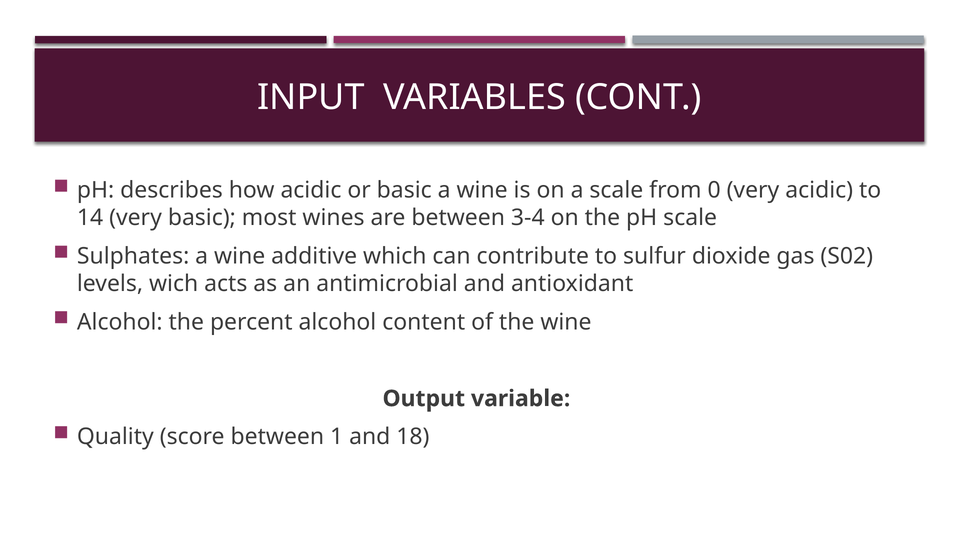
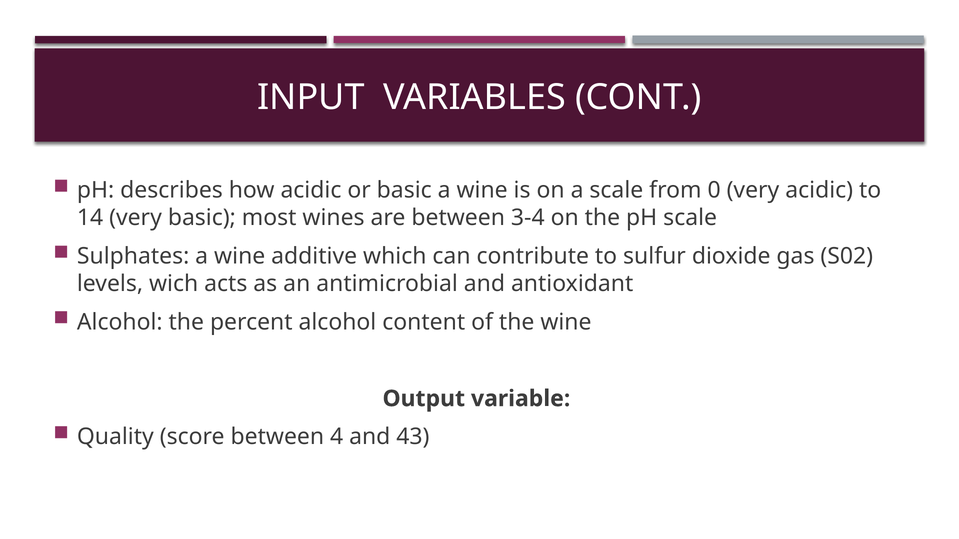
1: 1 -> 4
18: 18 -> 43
